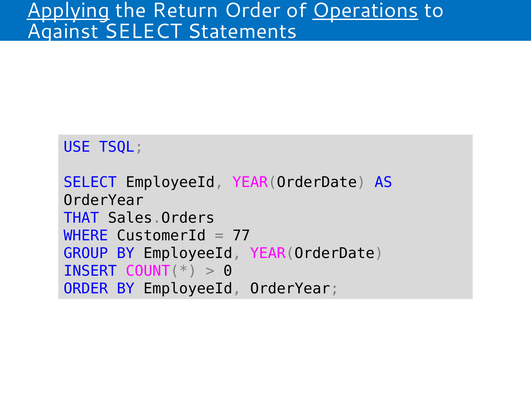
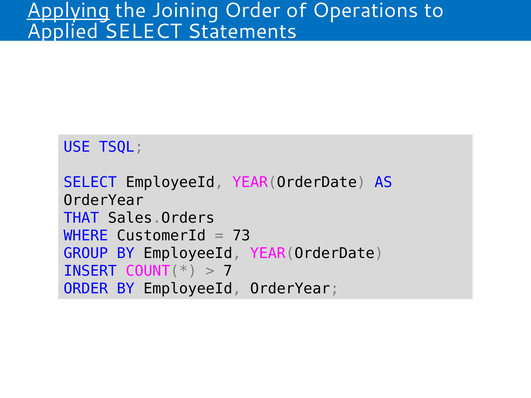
Return: Return -> Joining
Operations underline: present -> none
Against: Against -> Applied
77: 77 -> 73
0: 0 -> 7
